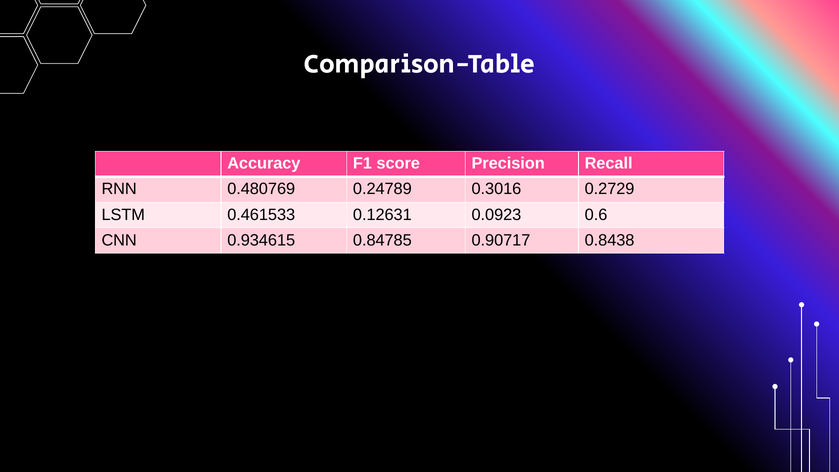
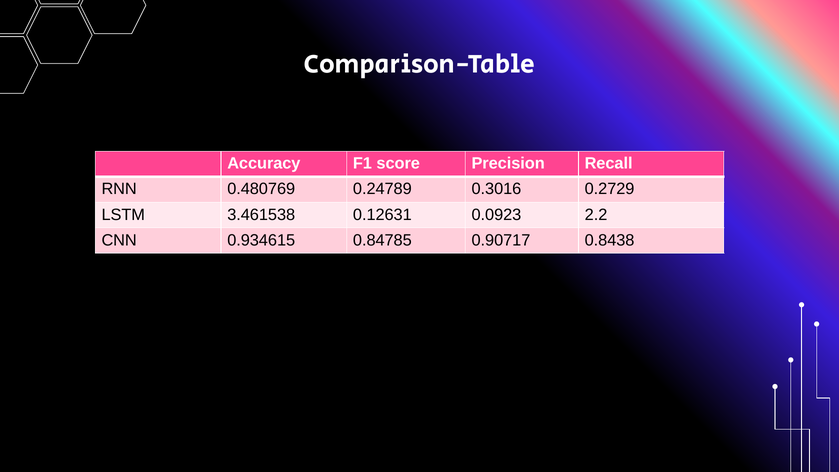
0.461533: 0.461533 -> 3.461538
0.6: 0.6 -> 2.2
